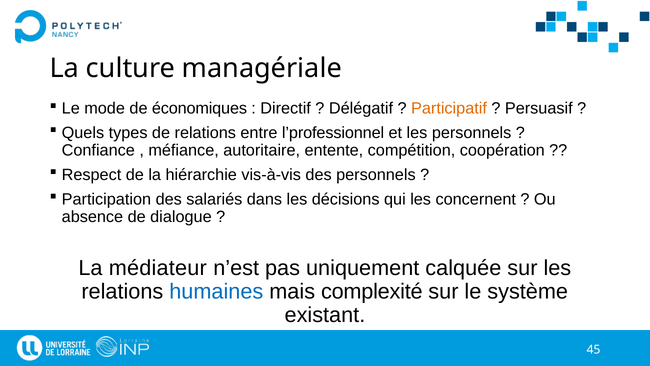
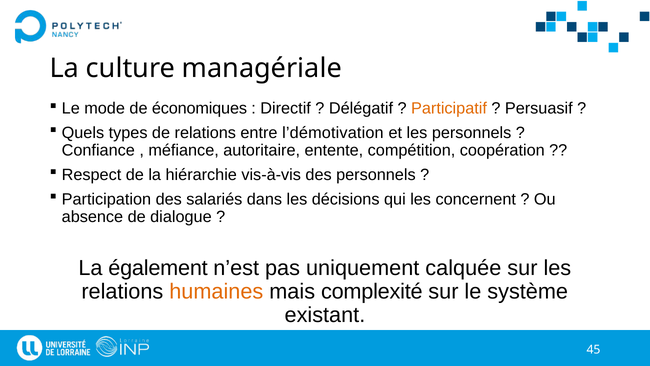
l’professionnel: l’professionnel -> l’démotivation
médiateur: médiateur -> également
humaines colour: blue -> orange
